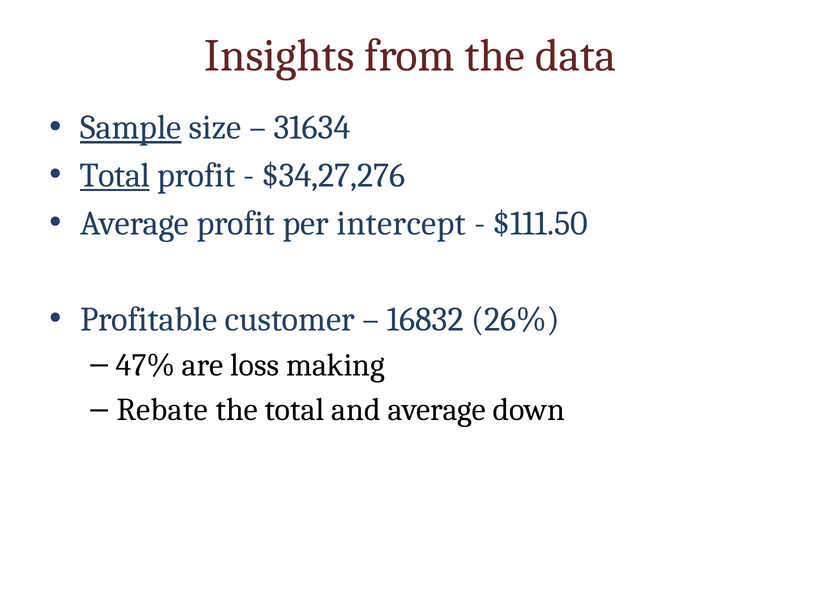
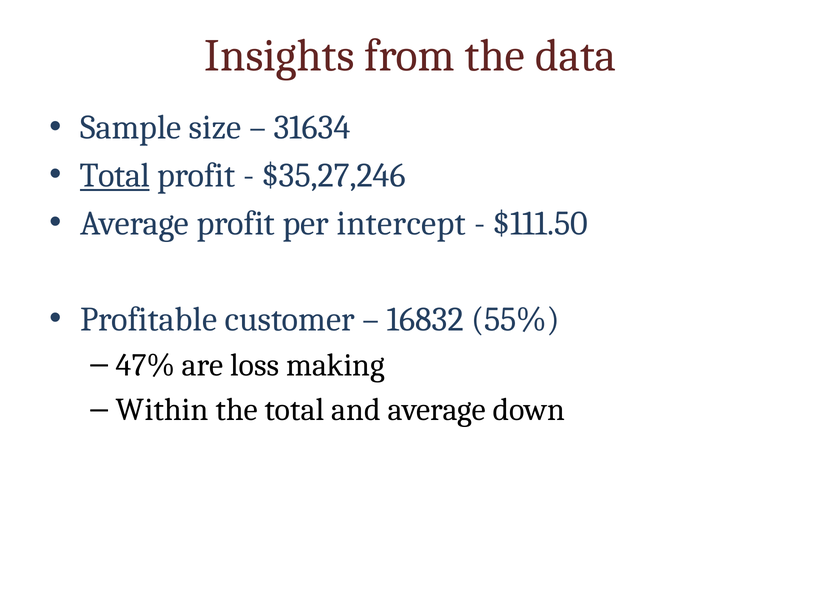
Sample underline: present -> none
$34,27,276: $34,27,276 -> $35,27,246
26%: 26% -> 55%
Rebate: Rebate -> Within
